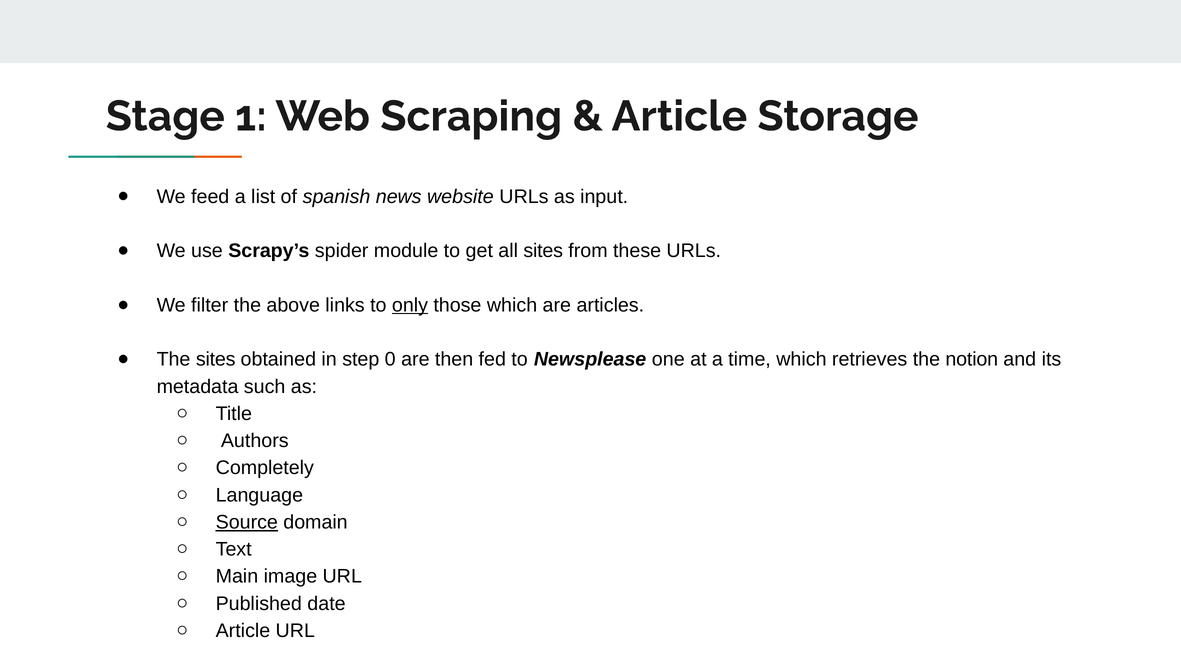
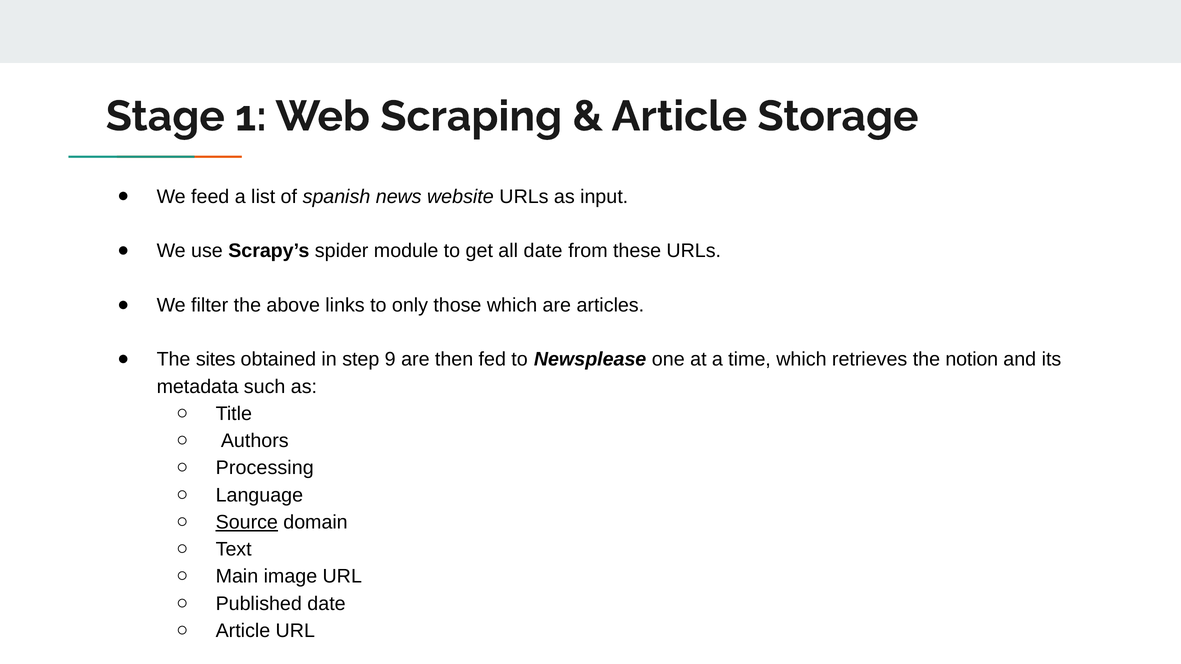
all sites: sites -> date
only underline: present -> none
0: 0 -> 9
Completely: Completely -> Processing
